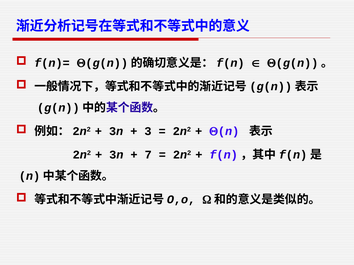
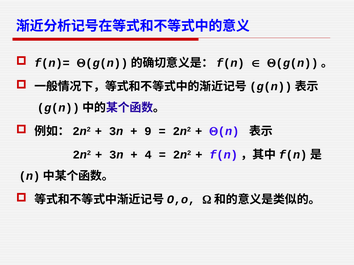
3: 3 -> 9
7: 7 -> 4
